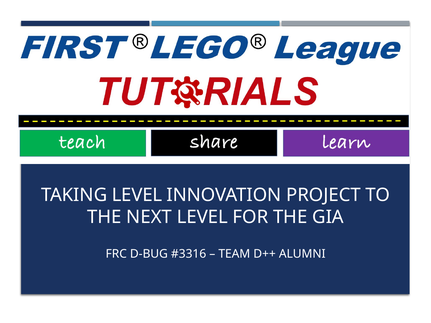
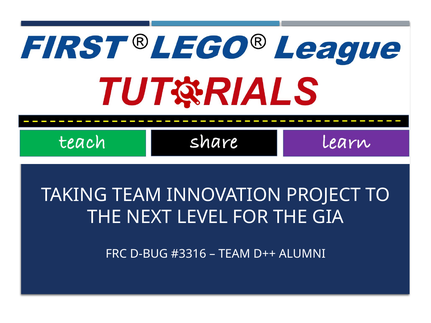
TAKING LEVEL: LEVEL -> TEAM
